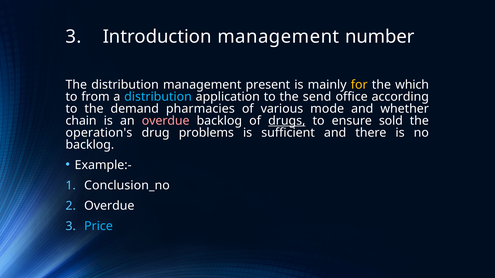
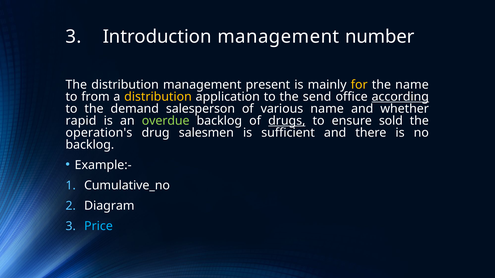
the which: which -> name
distribution at (158, 97) colour: light blue -> yellow
according underline: none -> present
pharmacies: pharmacies -> salesperson
various mode: mode -> name
chain: chain -> rapid
overdue at (166, 121) colour: pink -> light green
problems: problems -> salesmen
Conclusion_no: Conclusion_no -> Cumulative_no
Overdue at (109, 206): Overdue -> Diagram
